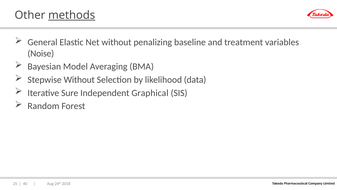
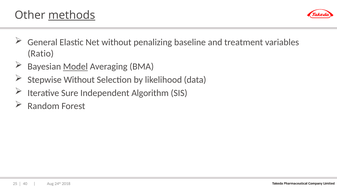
Noise: Noise -> Ratio
Model underline: none -> present
Graphical: Graphical -> Algorithm
